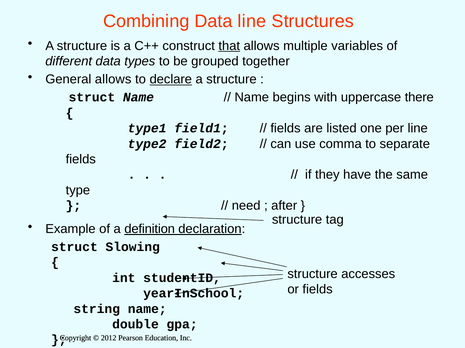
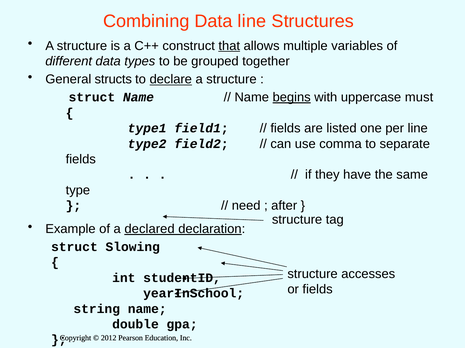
General allows: allows -> structs
begins underline: none -> present
there: there -> must
definition: definition -> declared
